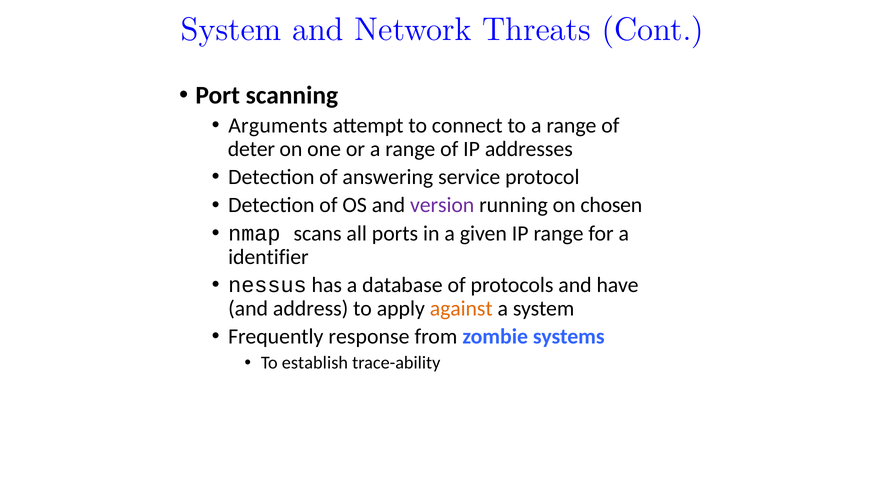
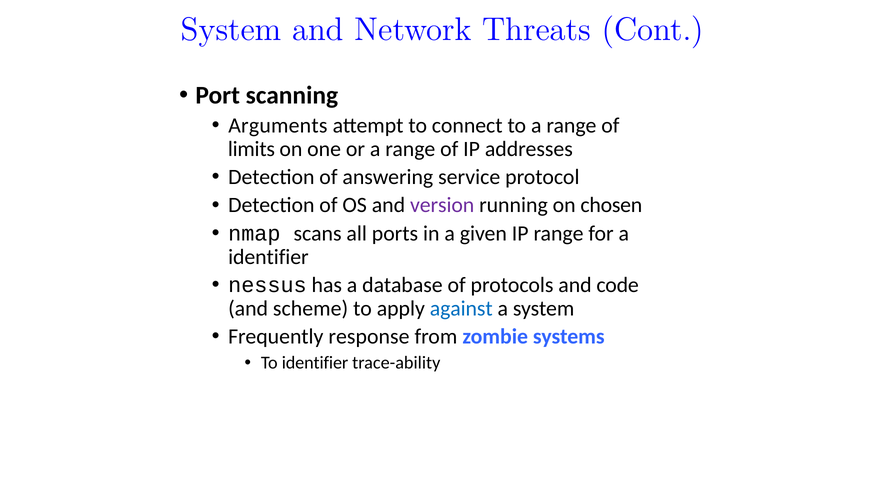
deter: deter -> limits
have: have -> code
address: address -> scheme
against colour: orange -> blue
To establish: establish -> identifier
